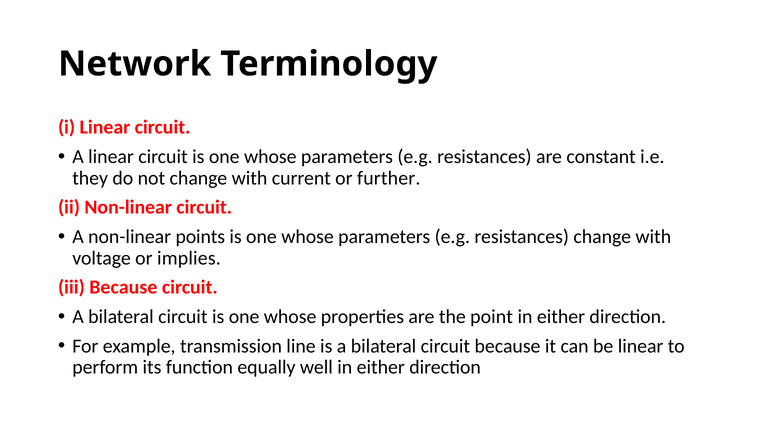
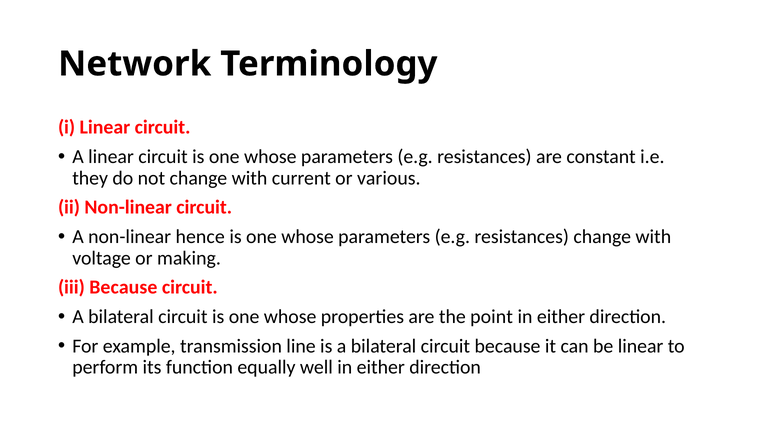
further: further -> various
points: points -> hence
implies: implies -> making
